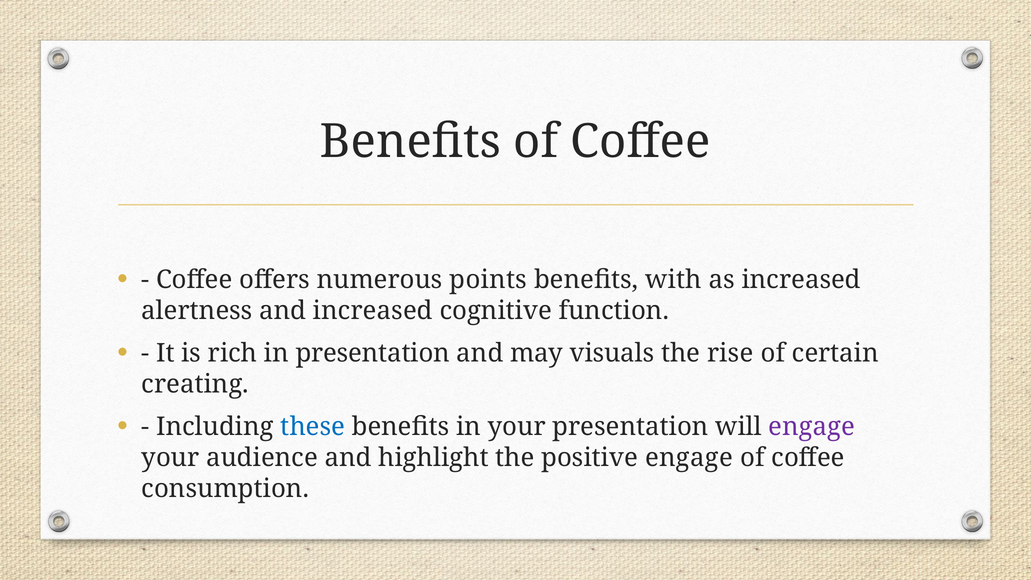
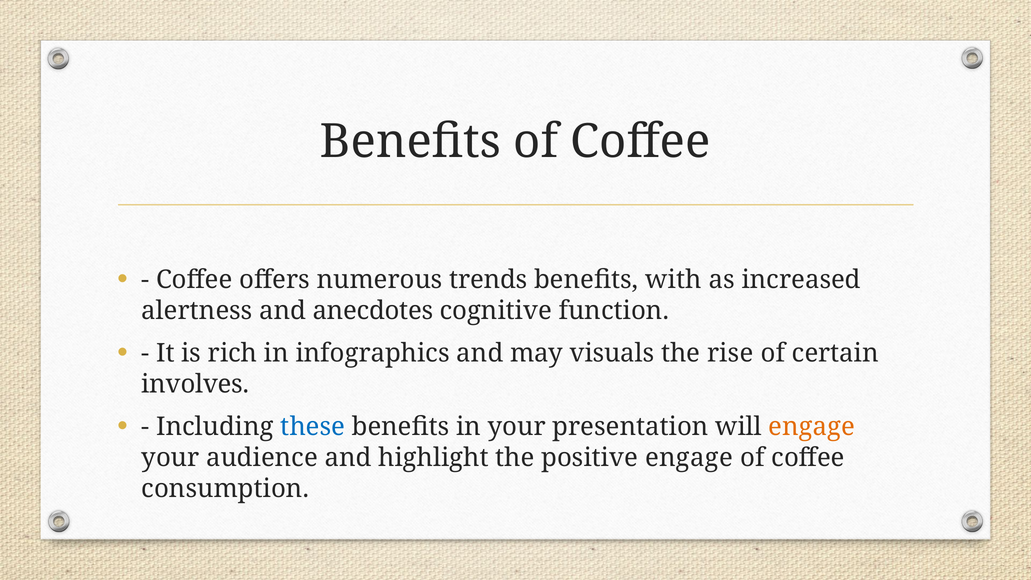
points: points -> trends
and increased: increased -> anecdotes
in presentation: presentation -> infographics
creating: creating -> involves
engage at (812, 427) colour: purple -> orange
